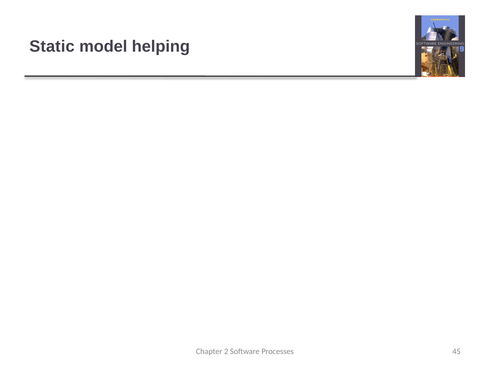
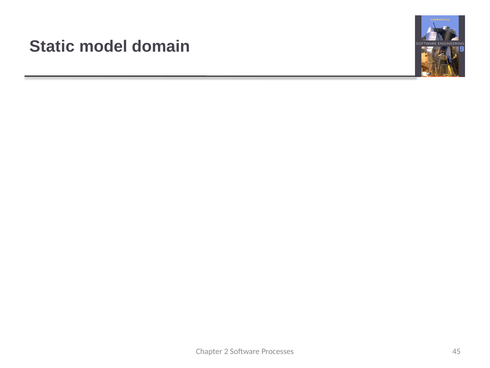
helping: helping -> domain
